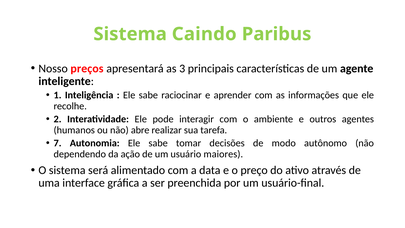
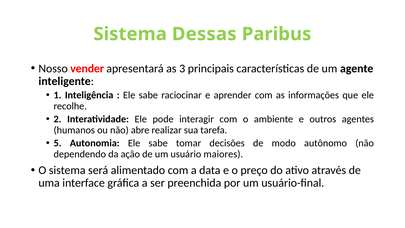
Caindo: Caindo -> Dessas
preços: preços -> vender
7: 7 -> 5
